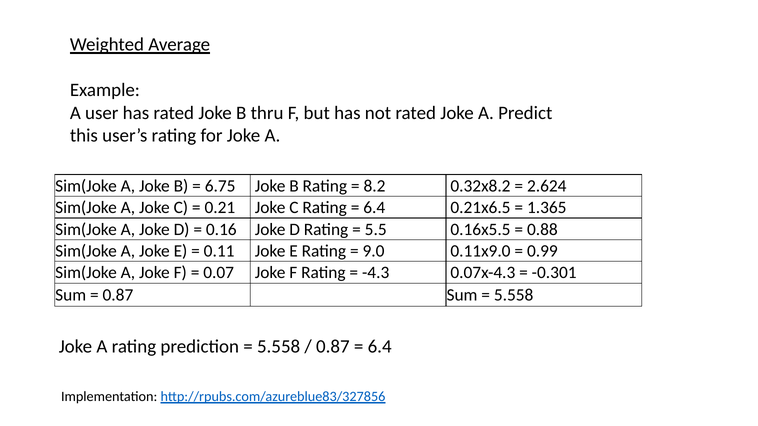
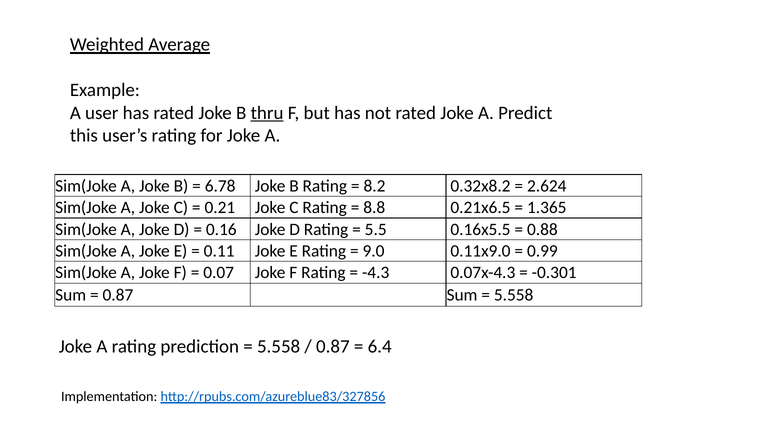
thru underline: none -> present
6.75: 6.75 -> 6.78
6.4 at (374, 208): 6.4 -> 8.8
